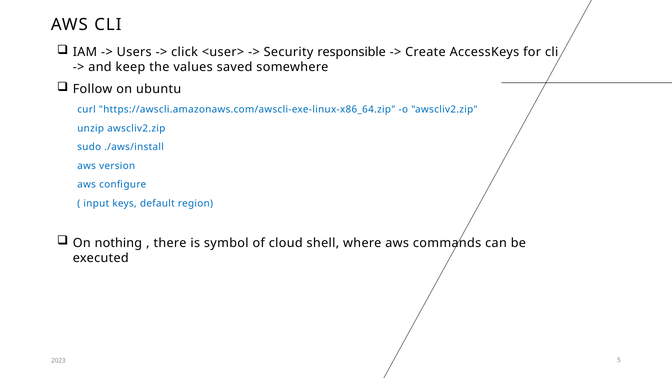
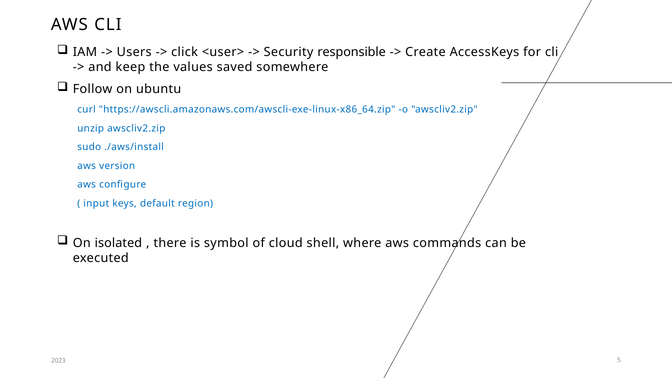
nothing: nothing -> isolated
